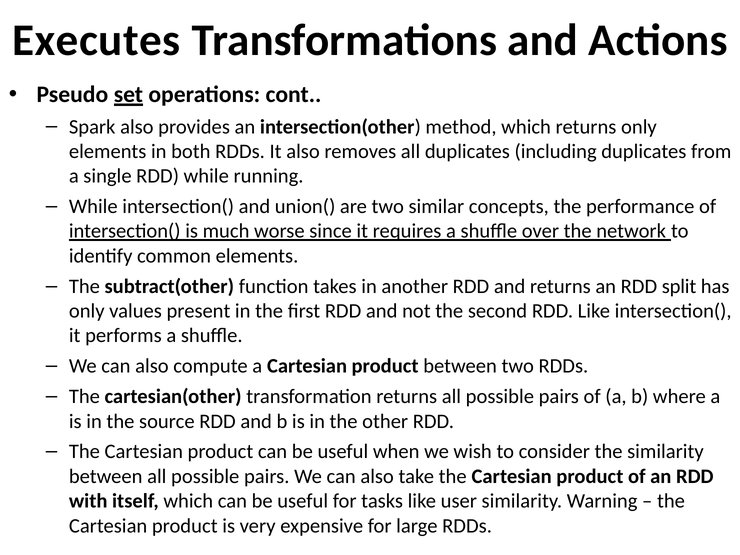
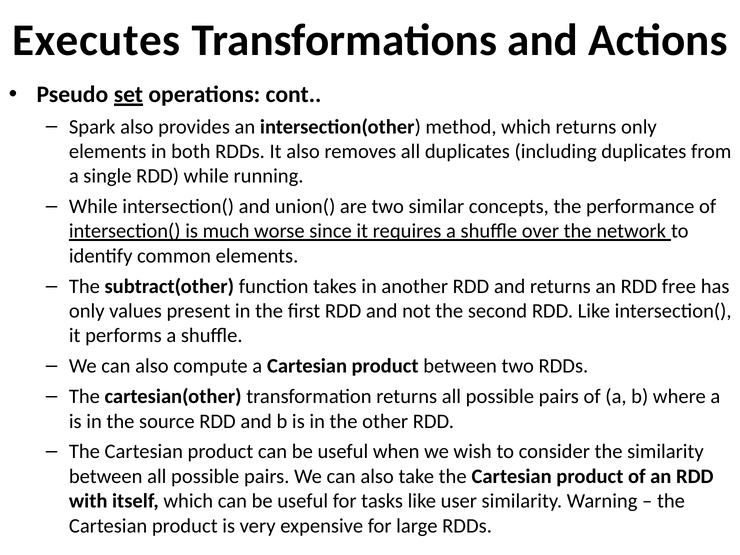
split: split -> free
